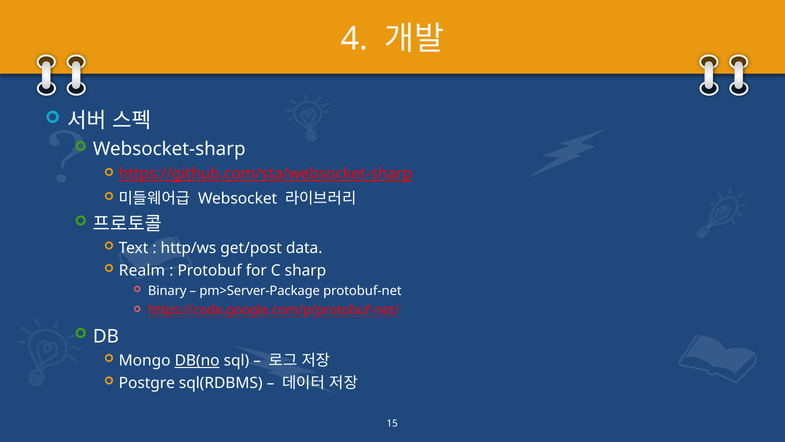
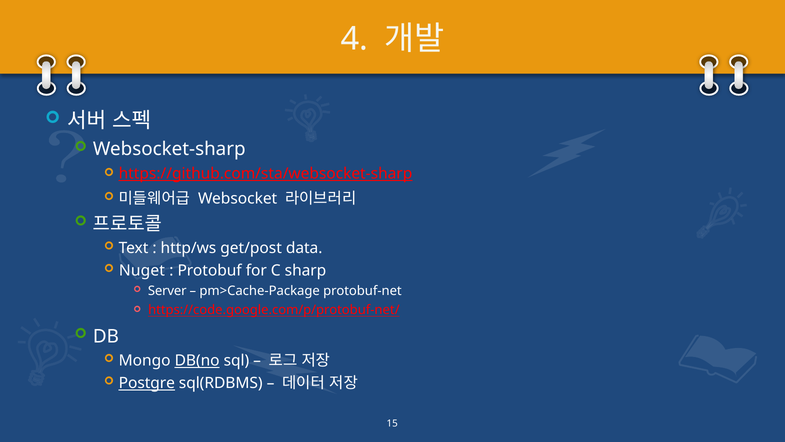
Realm: Realm -> Nuget
Binary: Binary -> Server
pm>Server-Package: pm>Server-Package -> pm>Cache-Package
Postgre underline: none -> present
